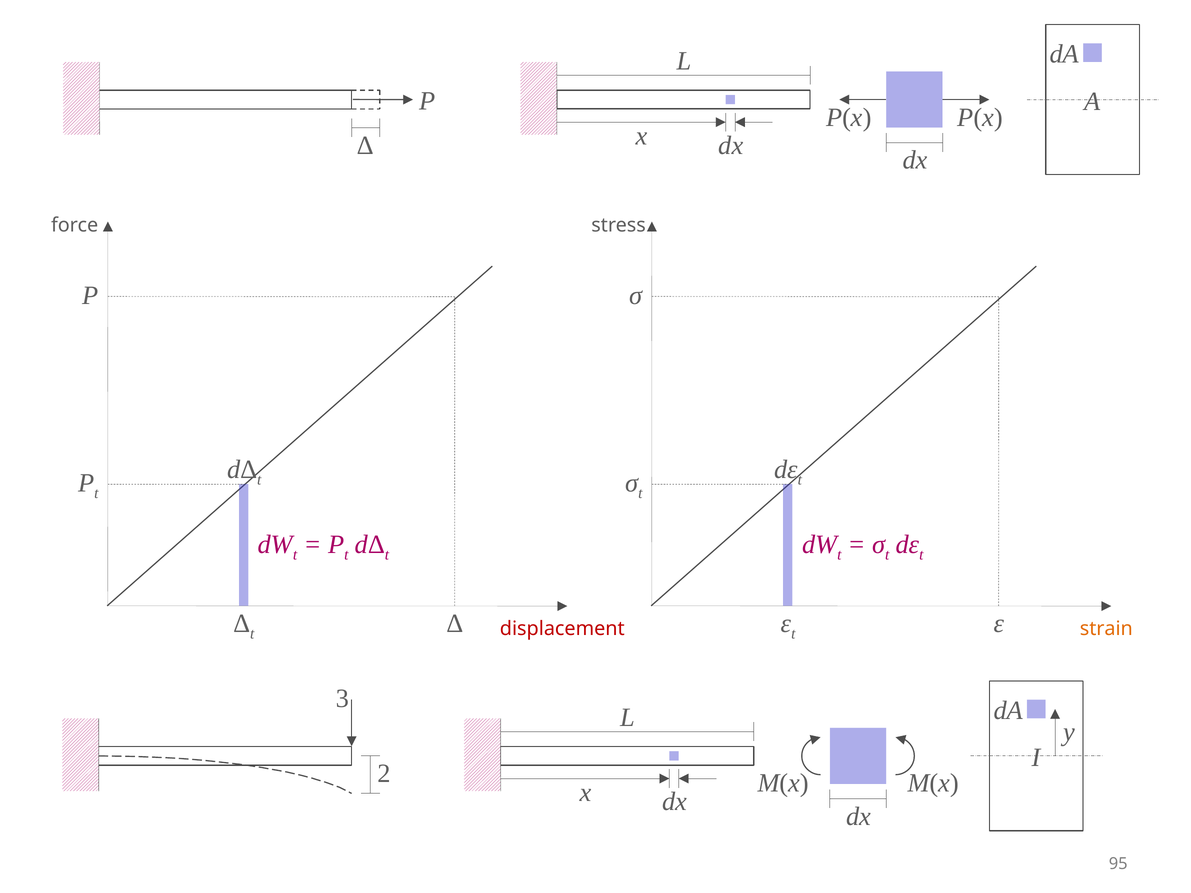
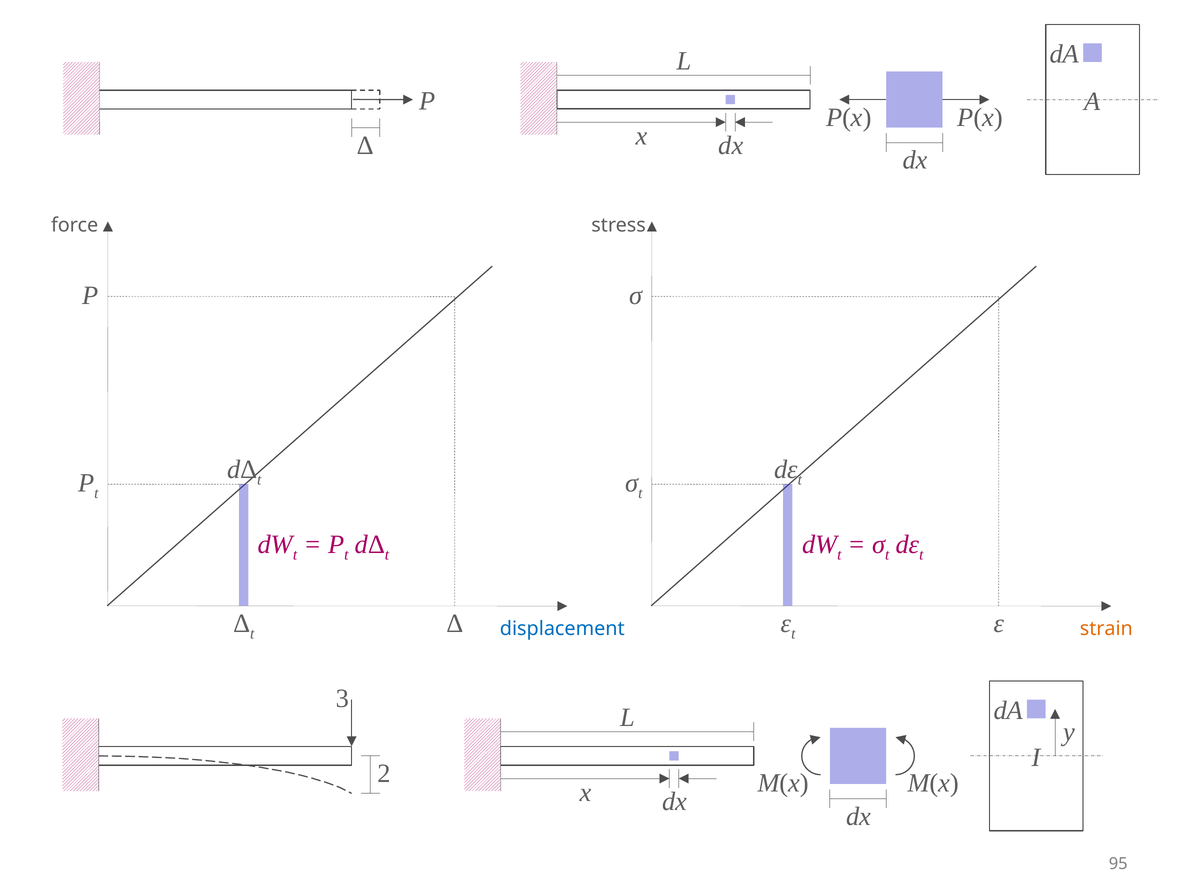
displacement colour: red -> blue
